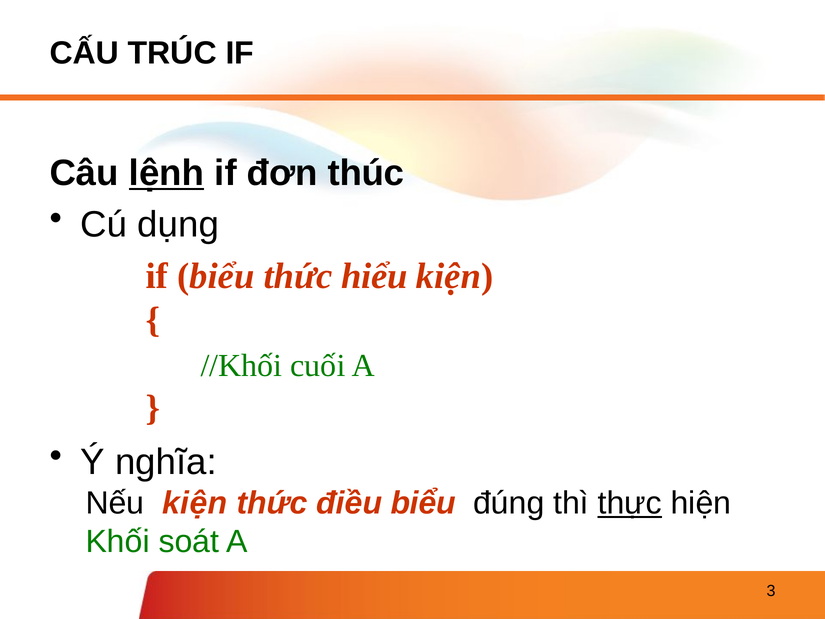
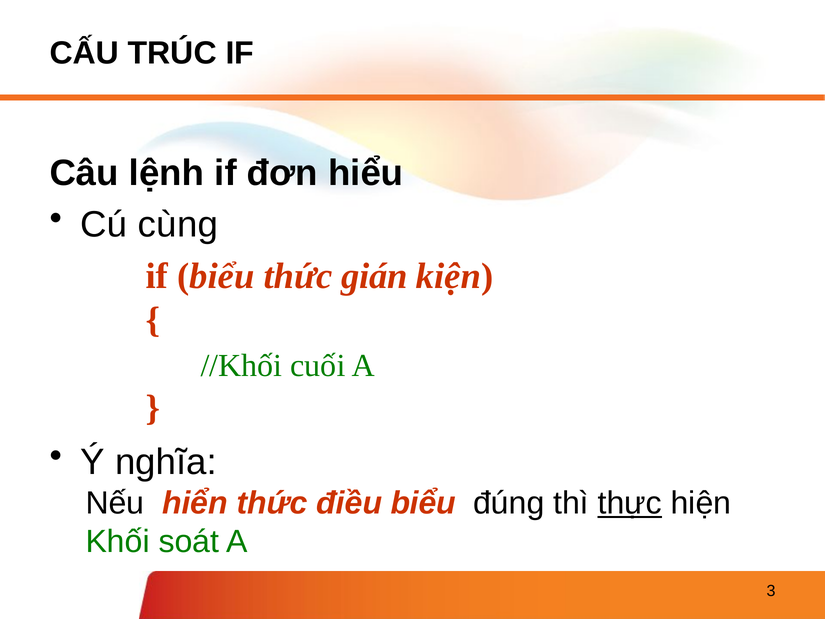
lệnh underline: present -> none
thúc: thúc -> hiểu
dụng: dụng -> cùng
hiểu: hiểu -> gián
Nếu kiện: kiện -> hiển
